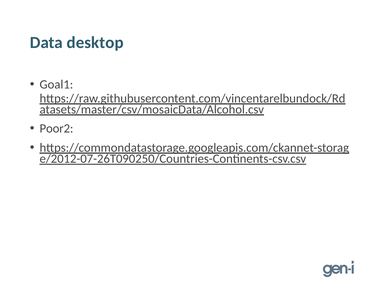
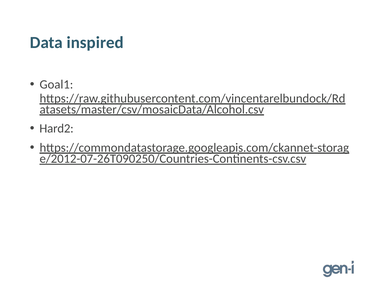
desktop: desktop -> inspired
Poor2: Poor2 -> Hard2
